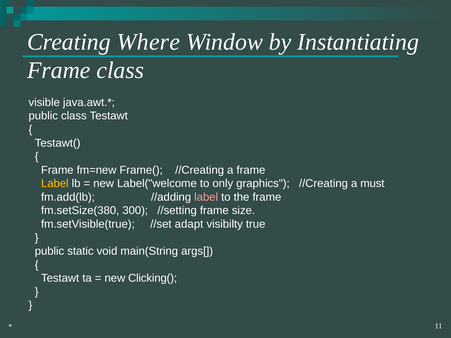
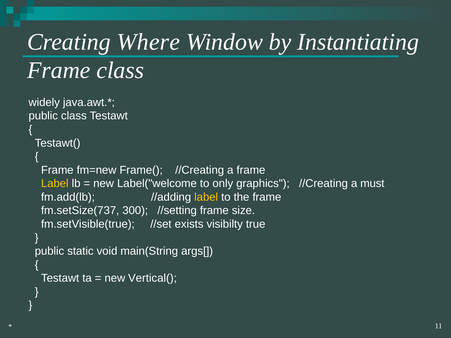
visible: visible -> widely
label at (206, 197) colour: pink -> yellow
fm.setSize(380: fm.setSize(380 -> fm.setSize(737
adapt: adapt -> exists
Clicking(: Clicking( -> Vertical(
